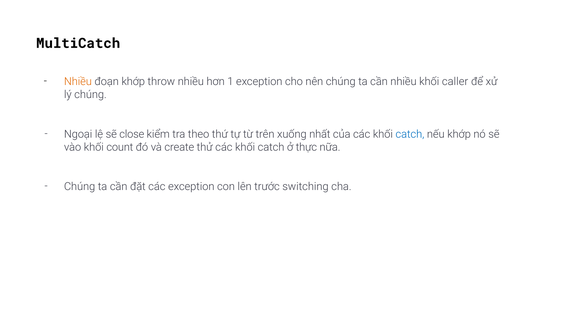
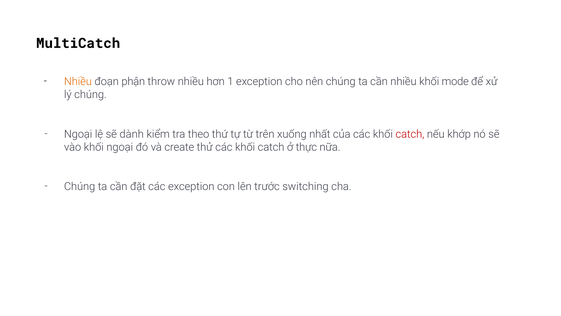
đoạn khớp: khớp -> phận
caller: caller -> mode
close: close -> dành
catch at (410, 134) colour: blue -> red
khối count: count -> ngoại
